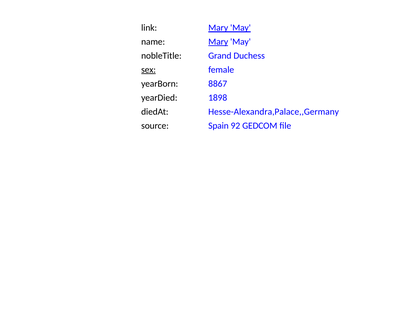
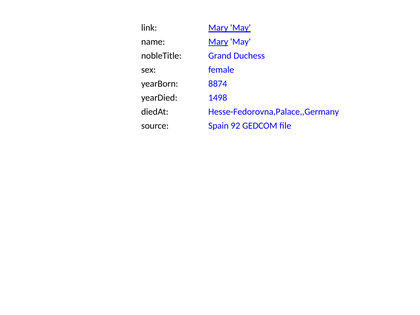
sex underline: present -> none
8867: 8867 -> 8874
1898: 1898 -> 1498
Hesse-Alexandra,Palace,,Germany: Hesse-Alexandra,Palace,,Germany -> Hesse-Fedorovna,Palace,,Germany
